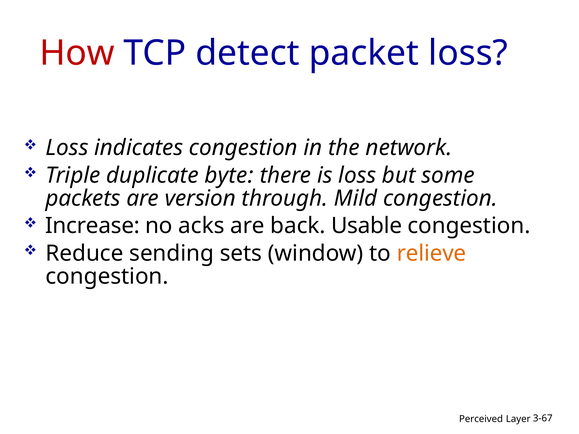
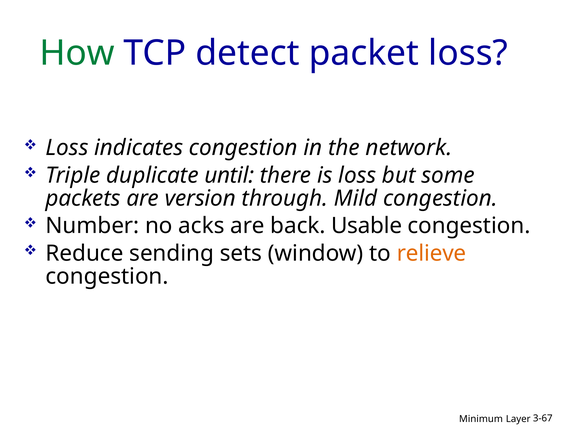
How colour: red -> green
byte: byte -> until
Increase: Increase -> Number
Perceived: Perceived -> Minimum
